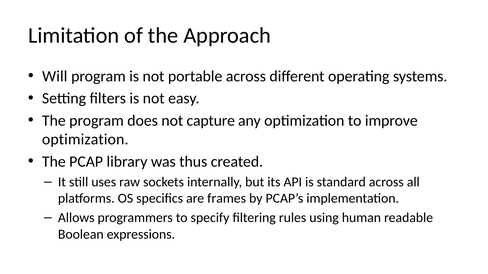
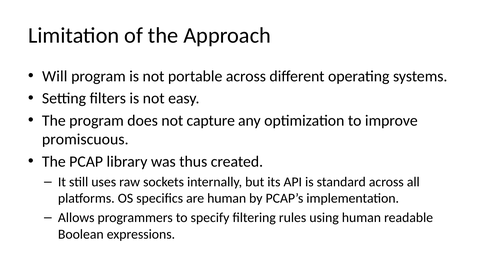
optimization at (85, 140): optimization -> promiscuous
are frames: frames -> human
